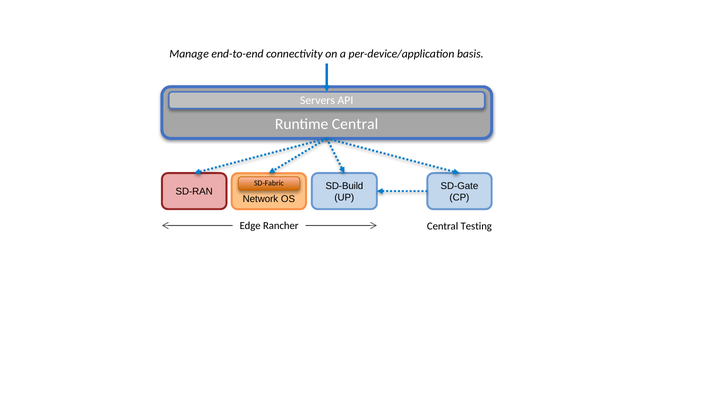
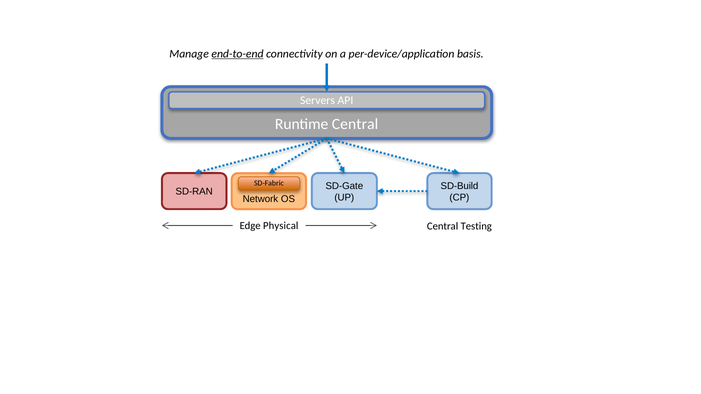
end-to-end underline: none -> present
SD-Build: SD-Build -> SD-Gate
SD-Gate: SD-Gate -> SD-Build
Rancher: Rancher -> Physical
